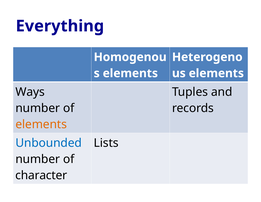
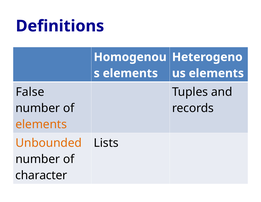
Everything: Everything -> Definitions
Ways: Ways -> False
Unbounded colour: blue -> orange
